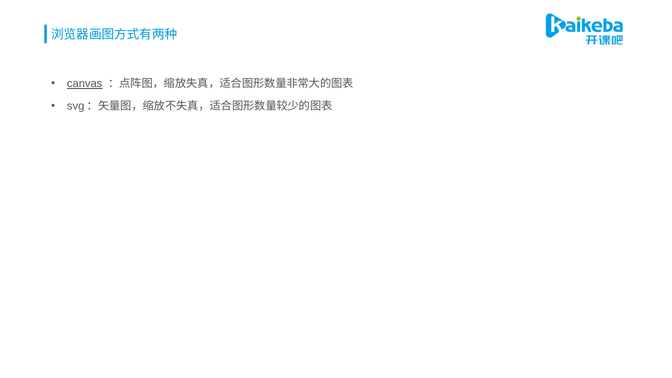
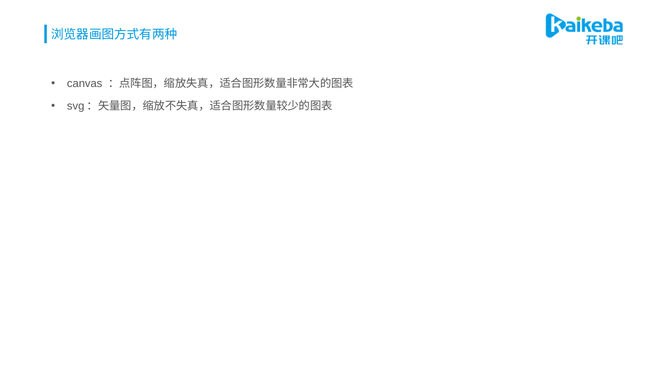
canvas underline: present -> none
